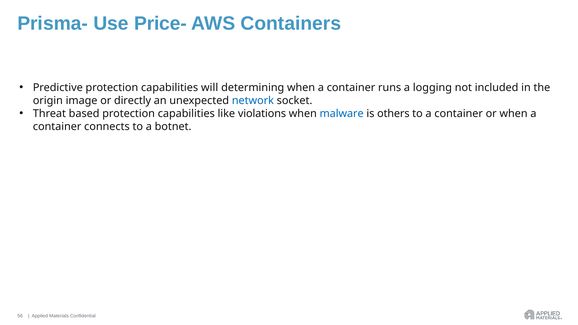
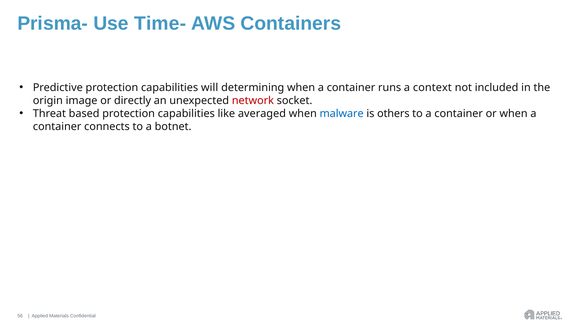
Price-: Price- -> Time-
logging: logging -> context
network colour: blue -> red
violations: violations -> averaged
